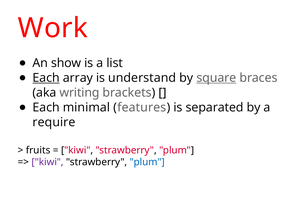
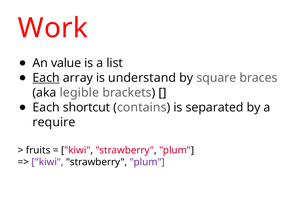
show: show -> value
square underline: present -> none
writing: writing -> legible
minimal: minimal -> shortcut
features: features -> contains
plum at (147, 162) colour: blue -> purple
